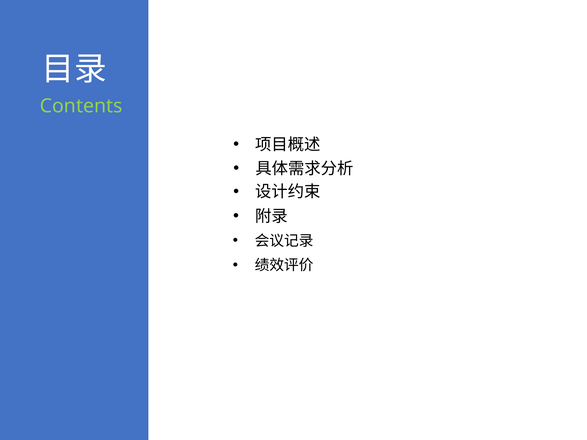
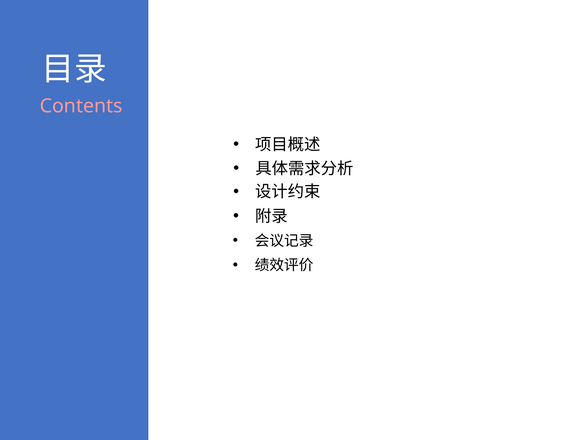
Contents colour: light green -> pink
